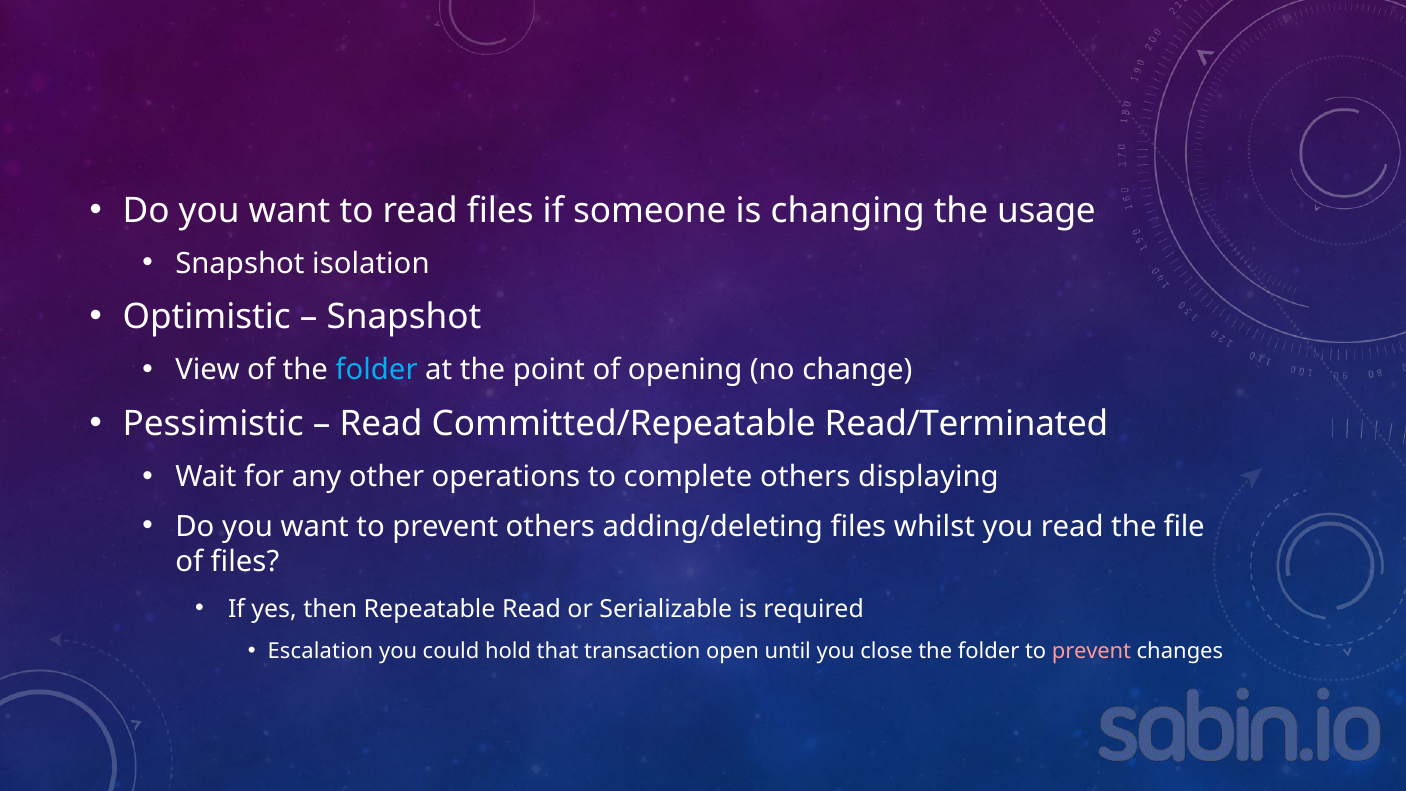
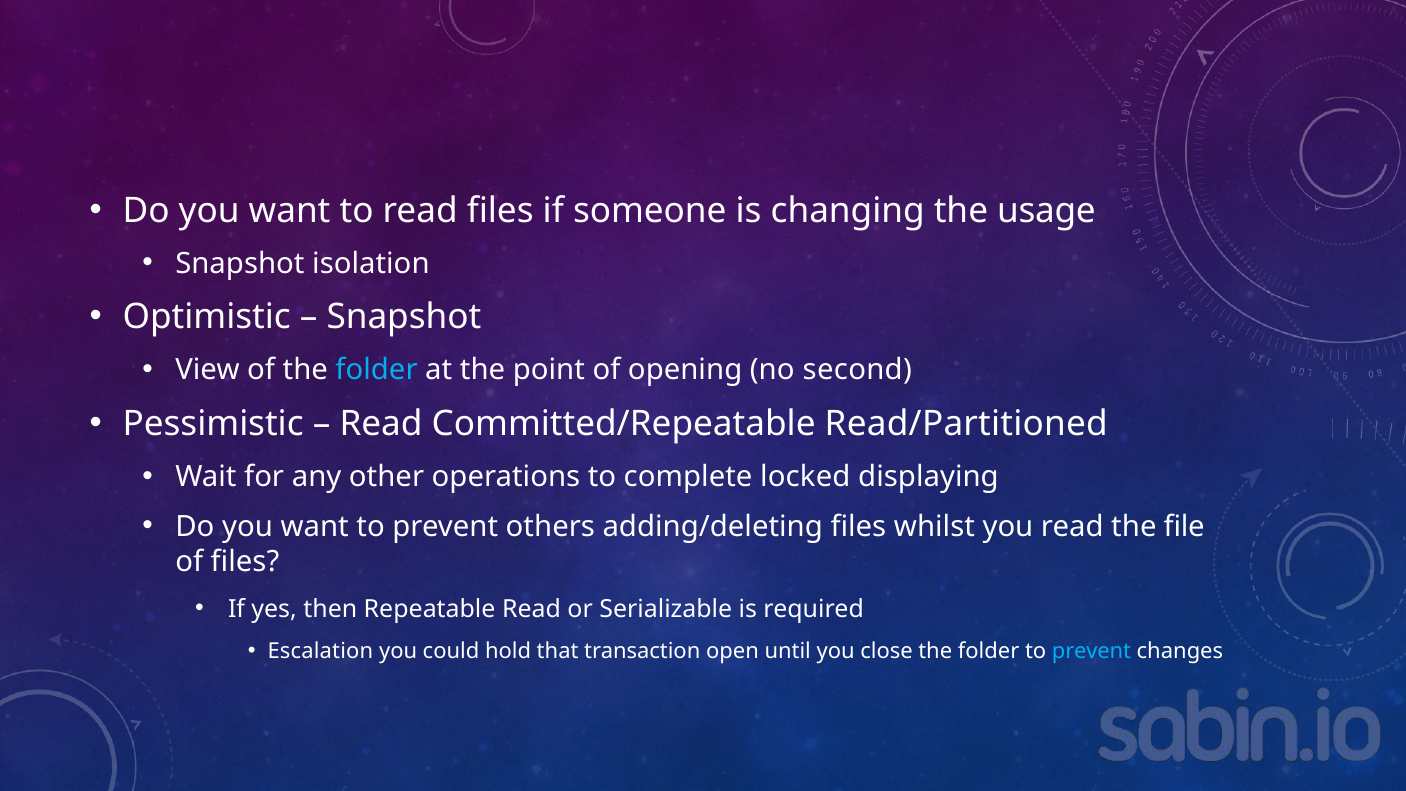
change: change -> second
Read/Terminated: Read/Terminated -> Read/Partitioned
complete others: others -> locked
prevent at (1092, 651) colour: pink -> light blue
